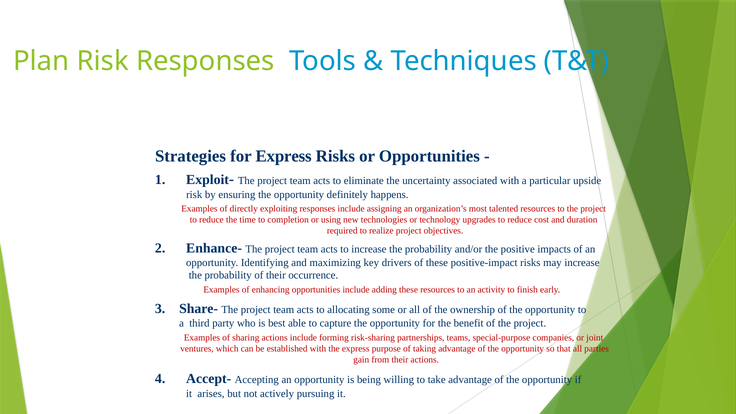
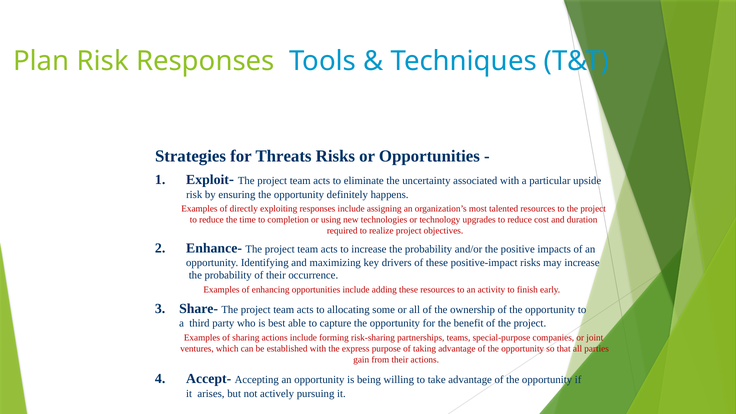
for Express: Express -> Threats
